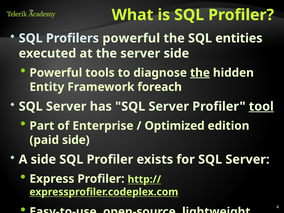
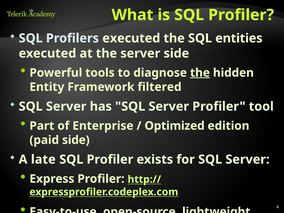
Profilers powerful: powerful -> executed
foreach: foreach -> filtered
tool underline: present -> none
A side: side -> late
